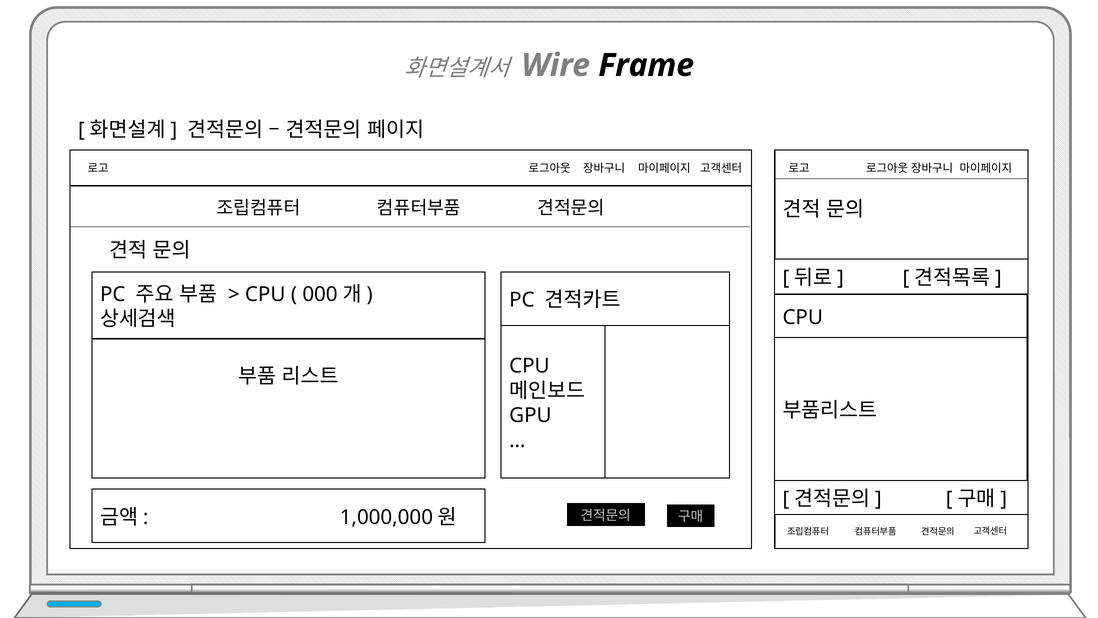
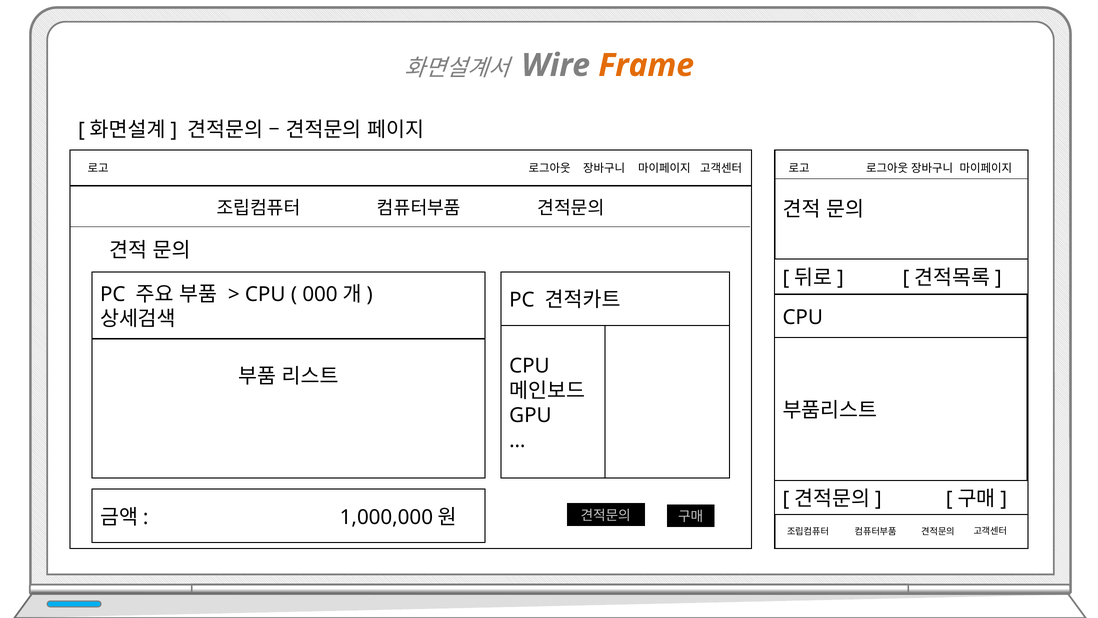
Frame colour: black -> orange
